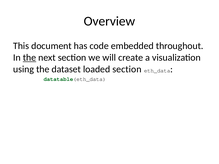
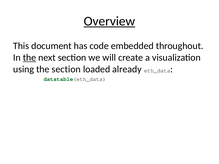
Overview underline: none -> present
the dataset: dataset -> section
loaded section: section -> already
